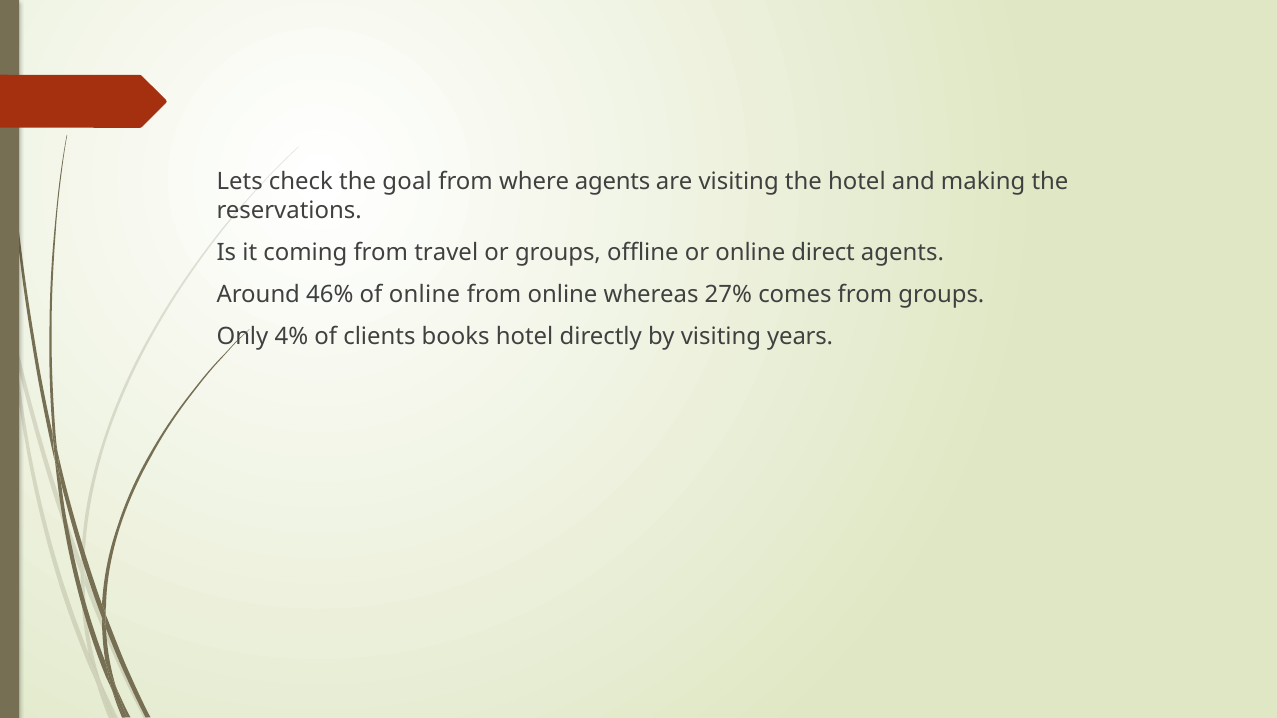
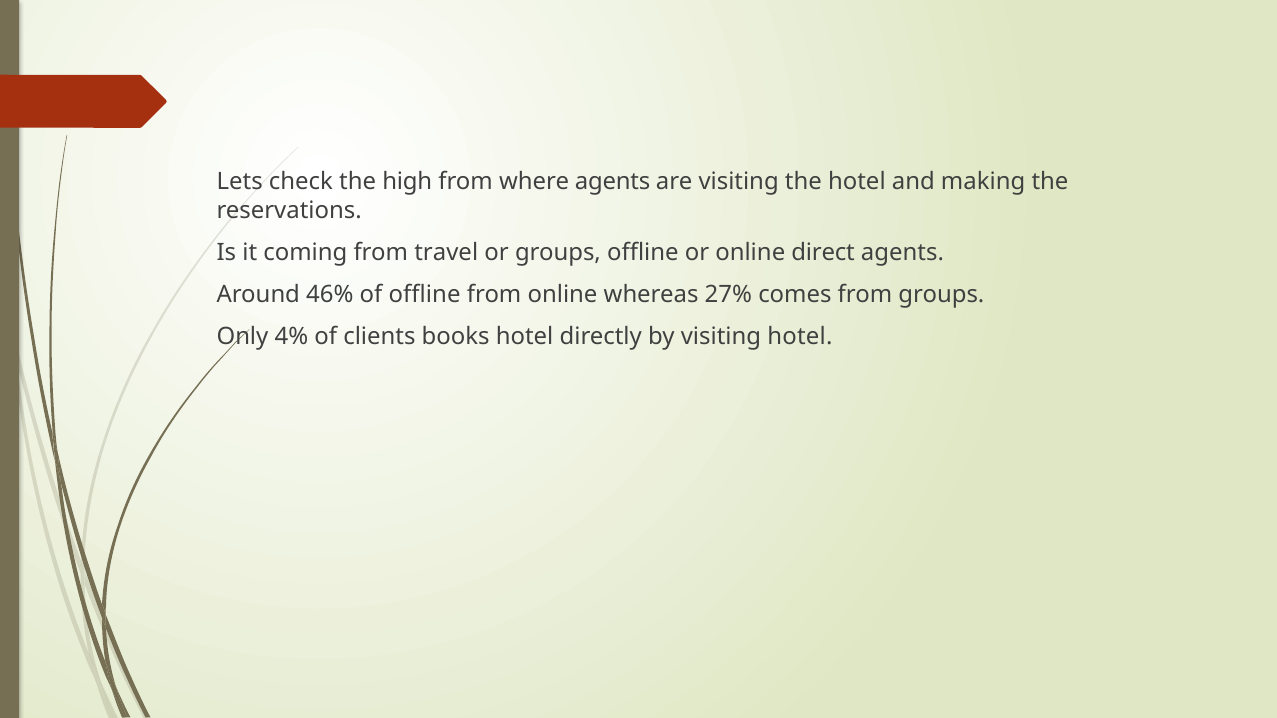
goal: goal -> high
of online: online -> offline
visiting years: years -> hotel
